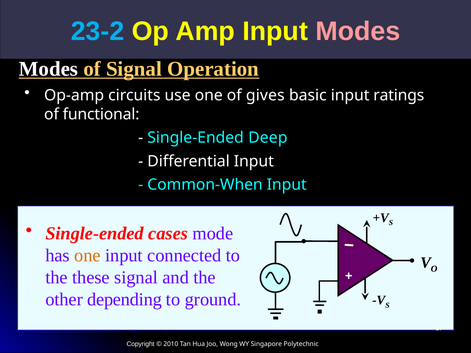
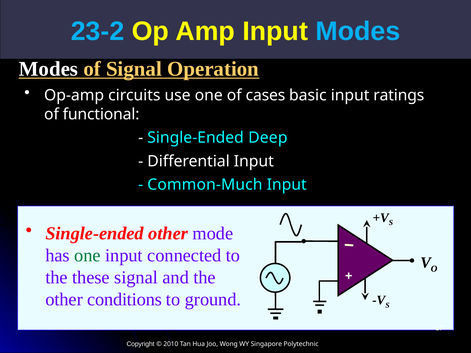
Modes at (358, 31) colour: pink -> light blue
gives: gives -> cases
Common-When: Common-When -> Common-Much
Single-ended cases: cases -> other
one at (87, 256) colour: orange -> green
depending: depending -> conditions
